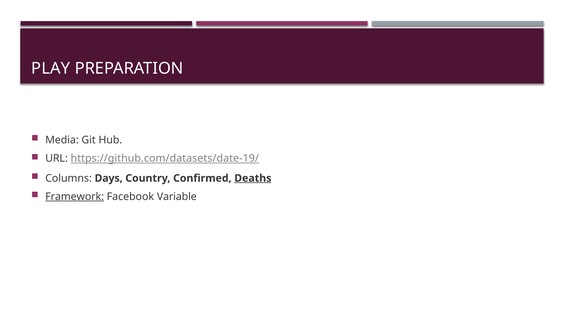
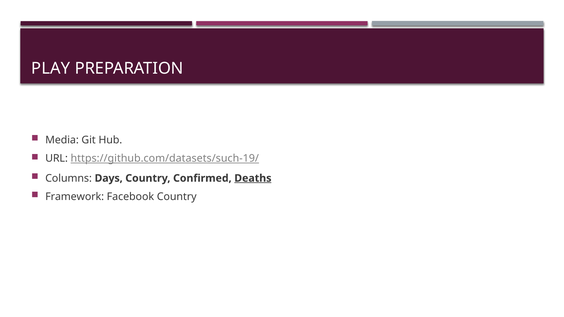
https://github.com/datasets/date-19/: https://github.com/datasets/date-19/ -> https://github.com/datasets/such-19/
Framework underline: present -> none
Facebook Variable: Variable -> Country
